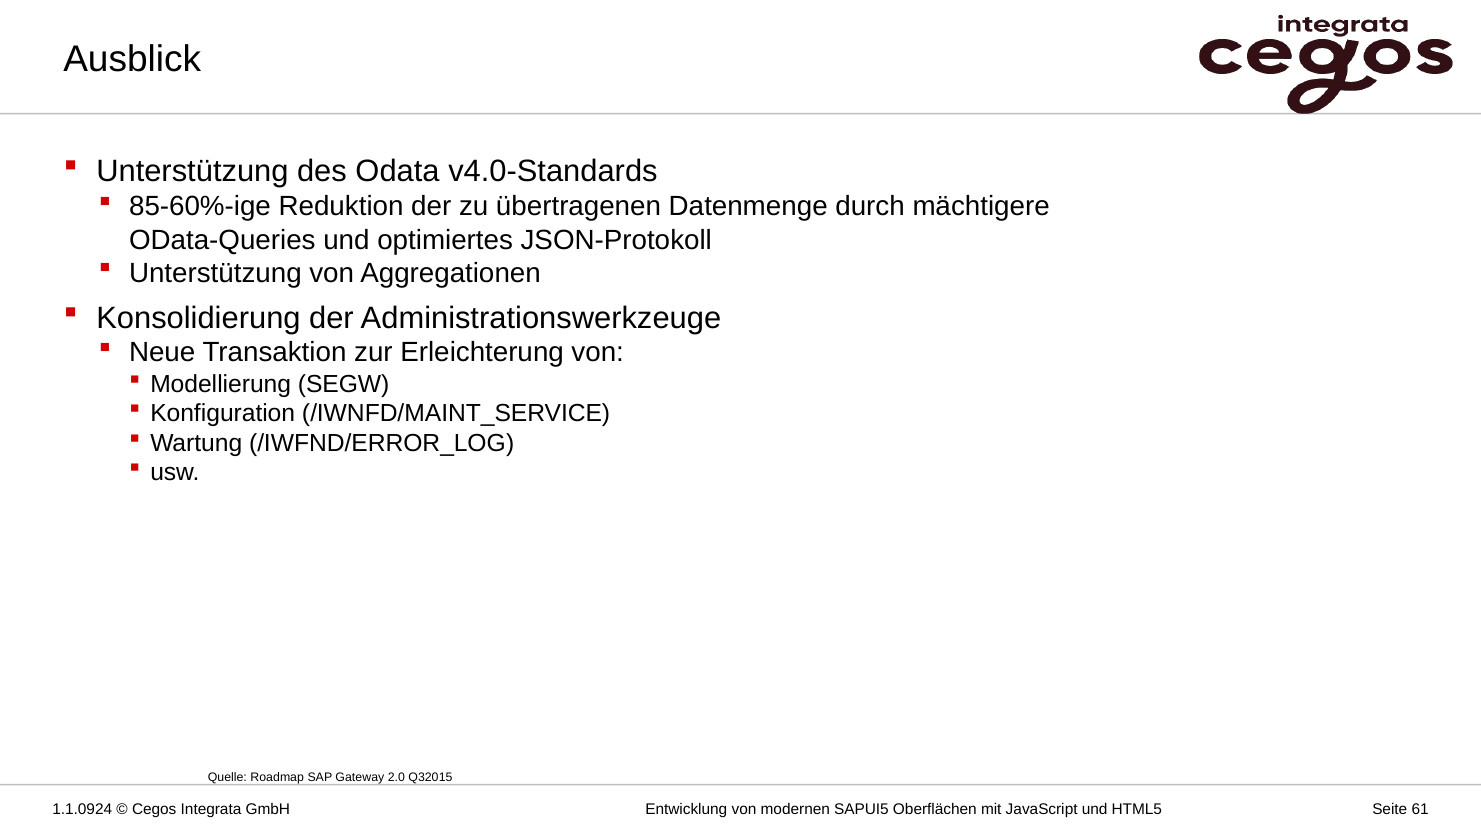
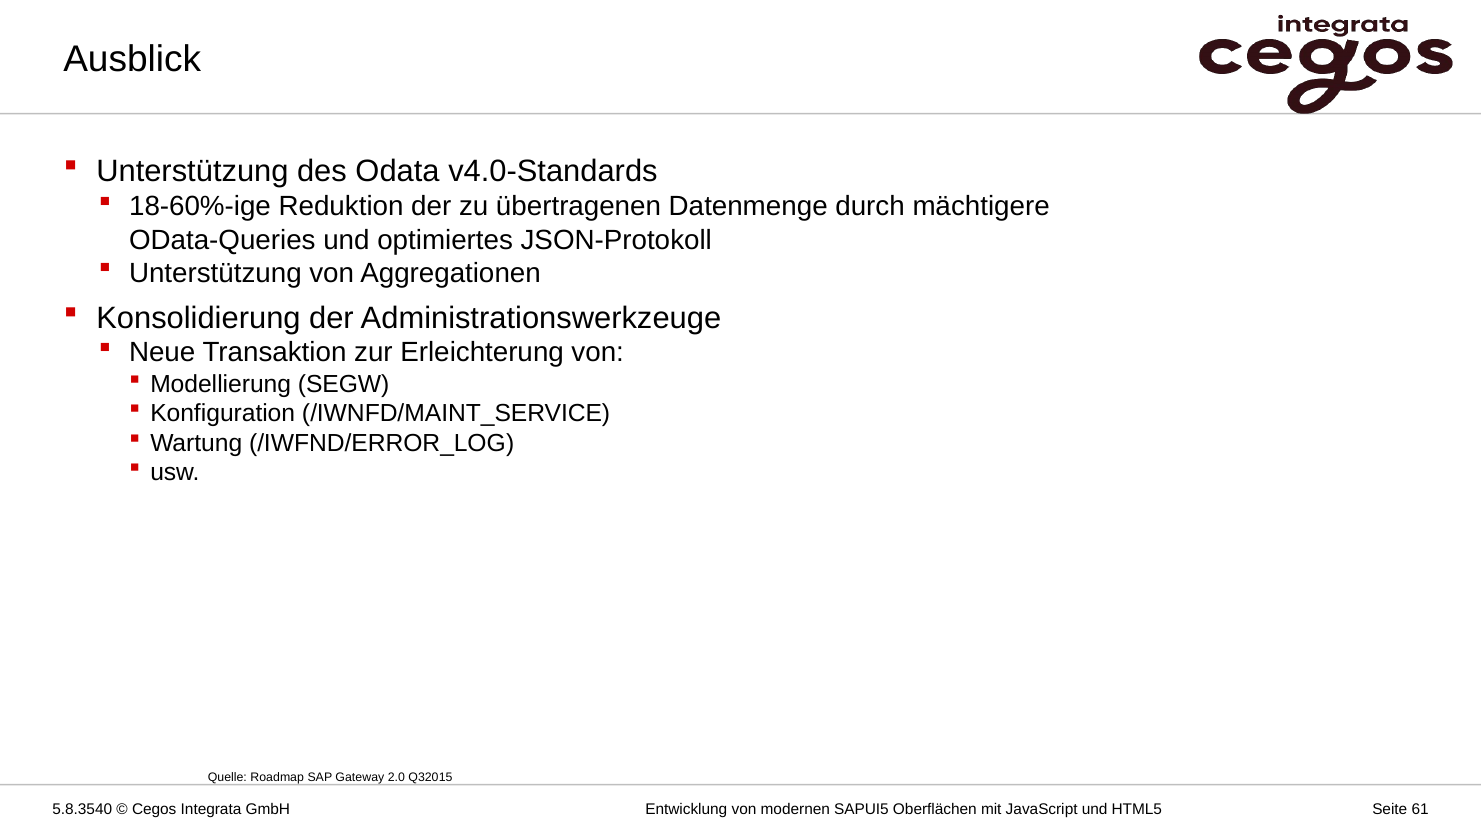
85-60%-ige: 85-60%-ige -> 18-60%-ige
1.1.0924: 1.1.0924 -> 5.8.3540
